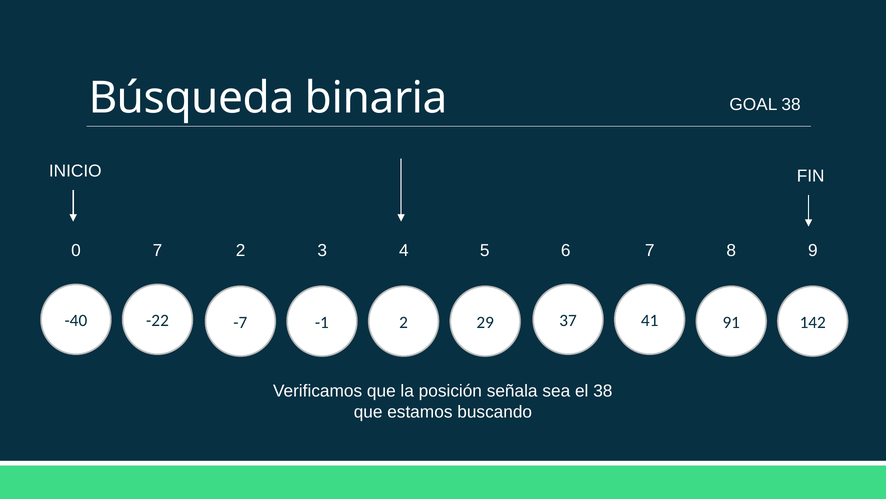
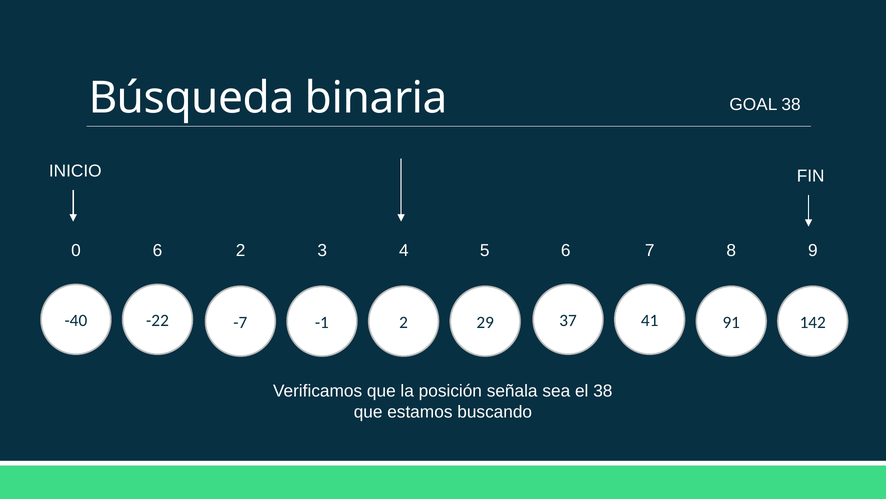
0 7: 7 -> 6
